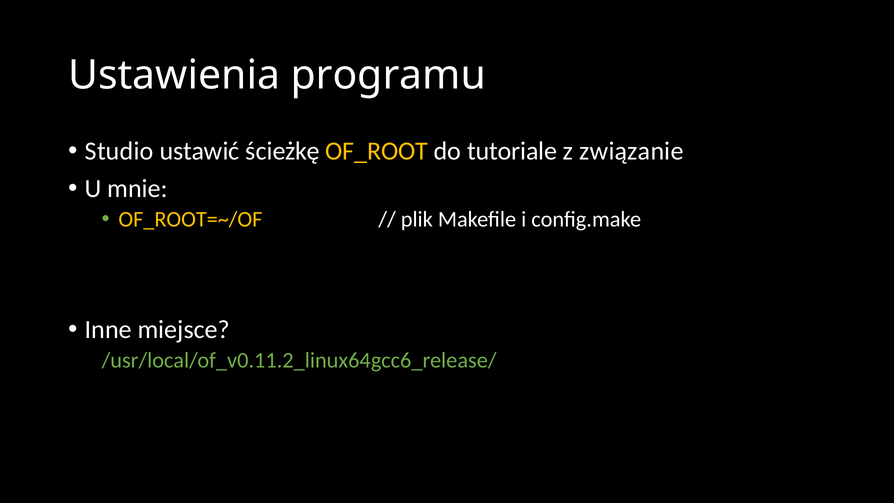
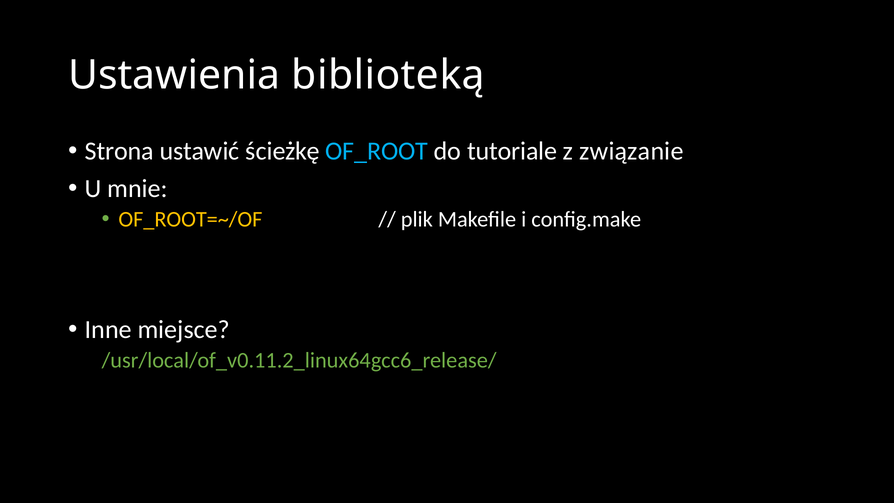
programu: programu -> biblioteką
Studio: Studio -> Strona
OF_ROOT colour: yellow -> light blue
